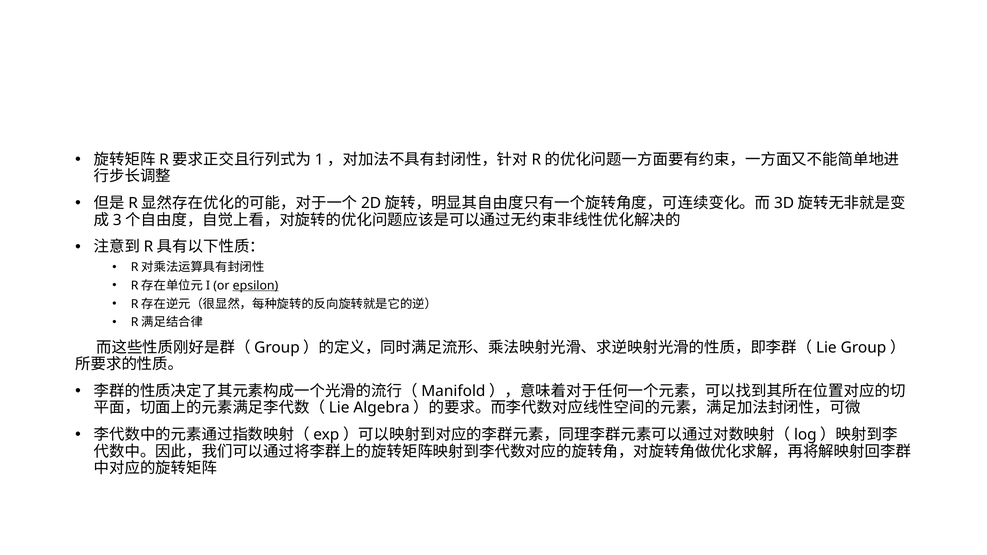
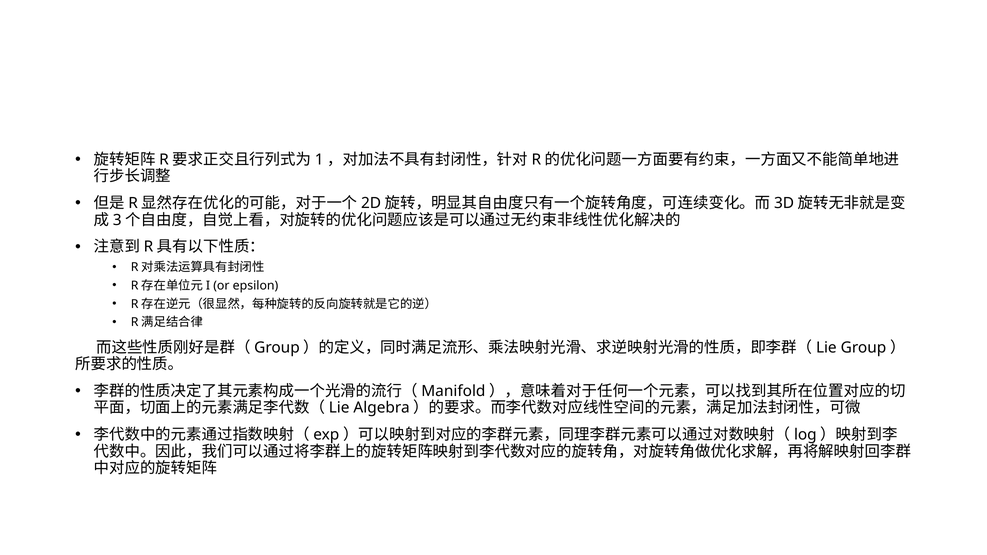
epsilon underline: present -> none
